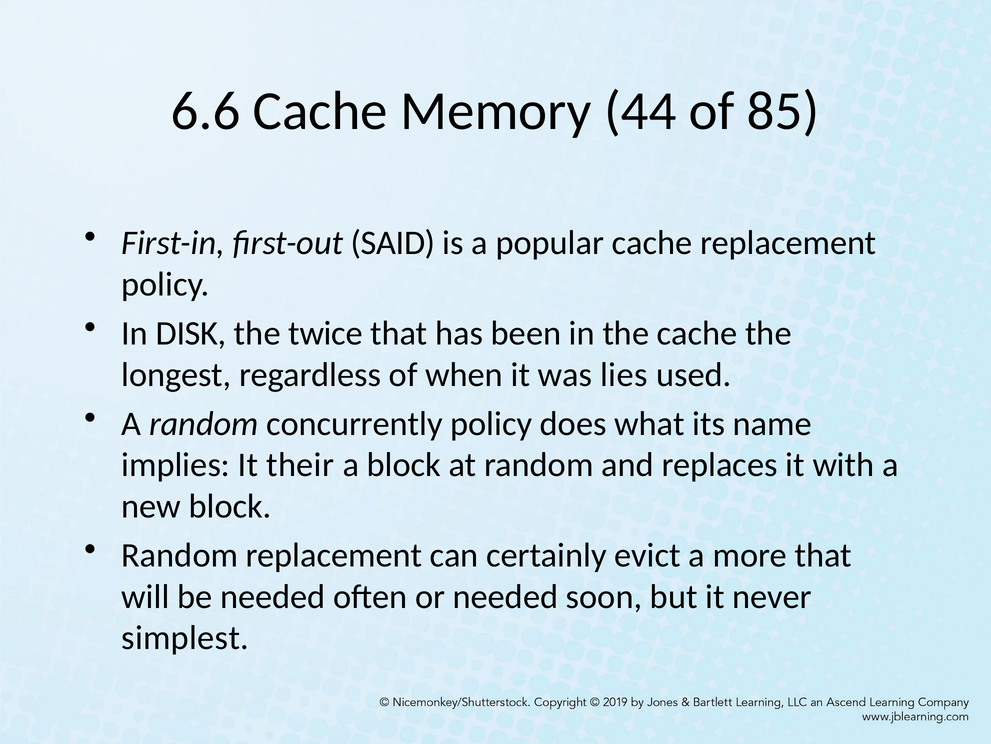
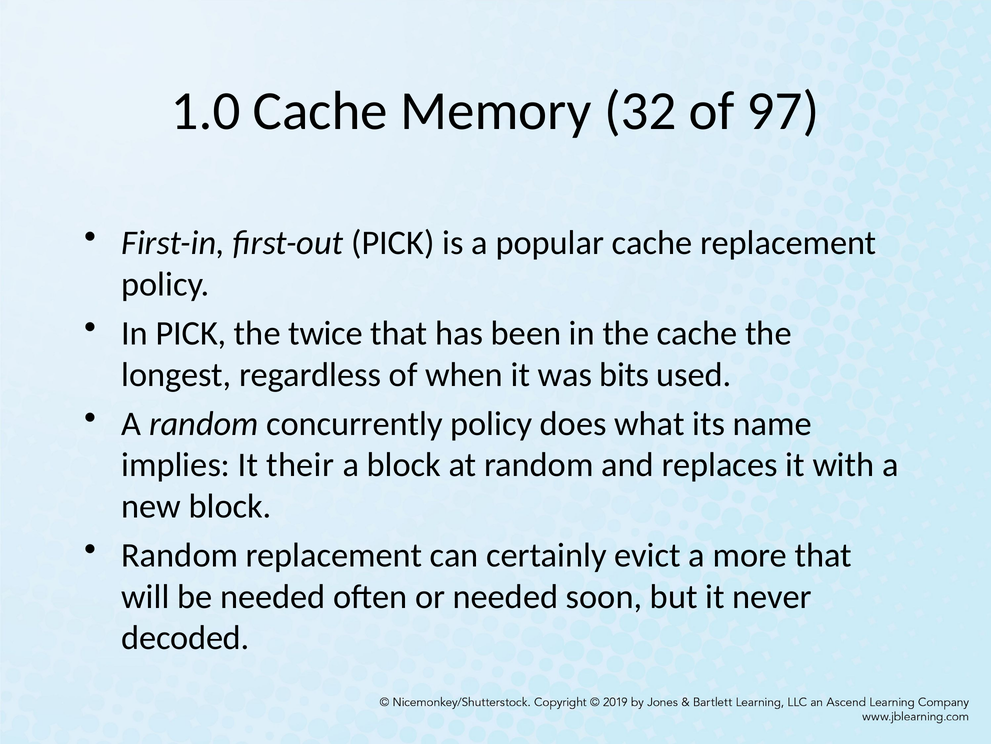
6.6: 6.6 -> 1.0
44: 44 -> 32
85: 85 -> 97
first-out SAID: SAID -> PICK
In DISK: DISK -> PICK
lies: lies -> bits
simplest: simplest -> decoded
